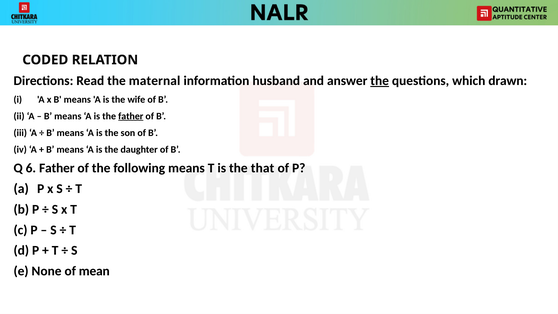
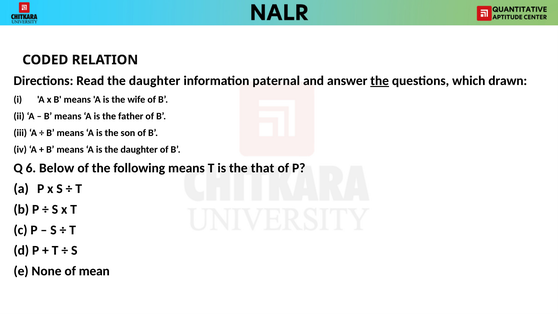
Read the maternal: maternal -> daughter
husband: husband -> paternal
father at (131, 116) underline: present -> none
6 Father: Father -> Below
